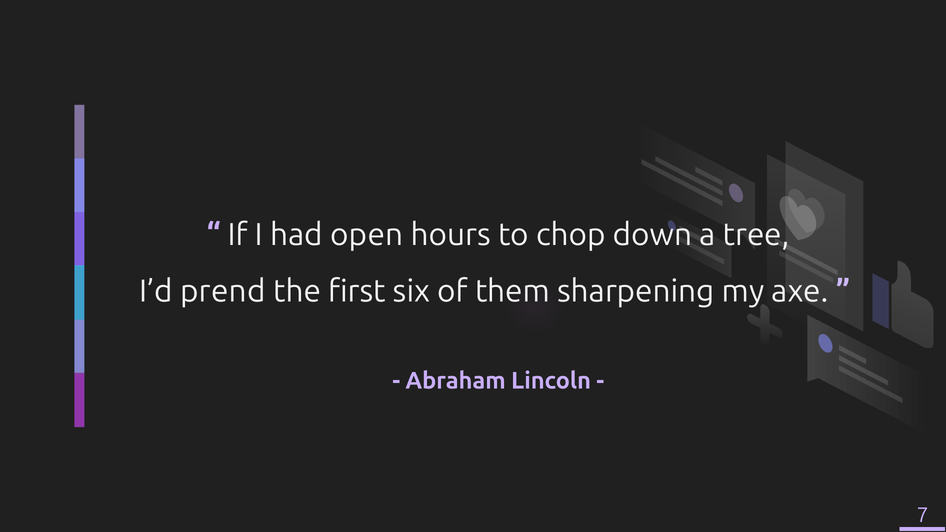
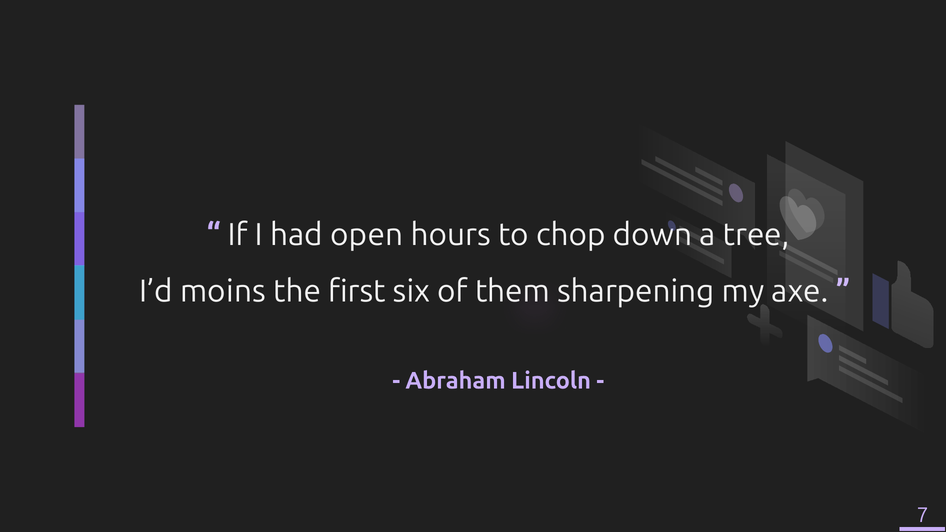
prend: prend -> moins
